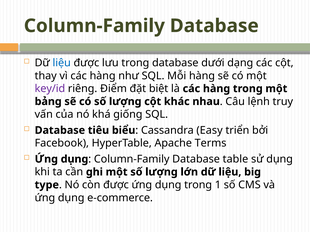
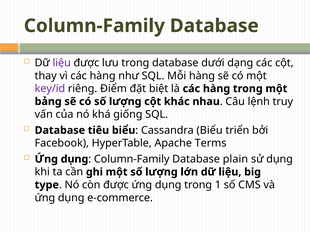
liệu at (62, 63) colour: blue -> purple
Cassandra Easy: Easy -> Biểu
table: table -> plain
